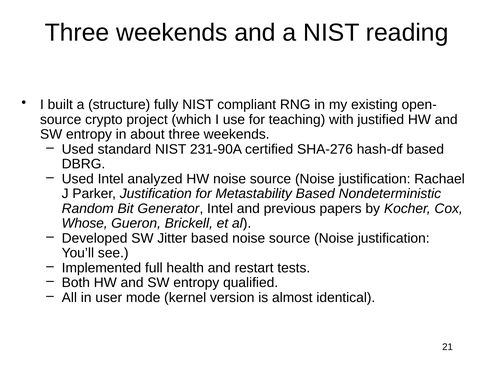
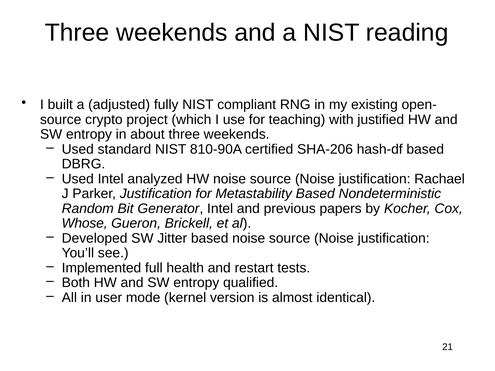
structure: structure -> adjusted
231-90A: 231-90A -> 810-90A
SHA-276: SHA-276 -> SHA-206
